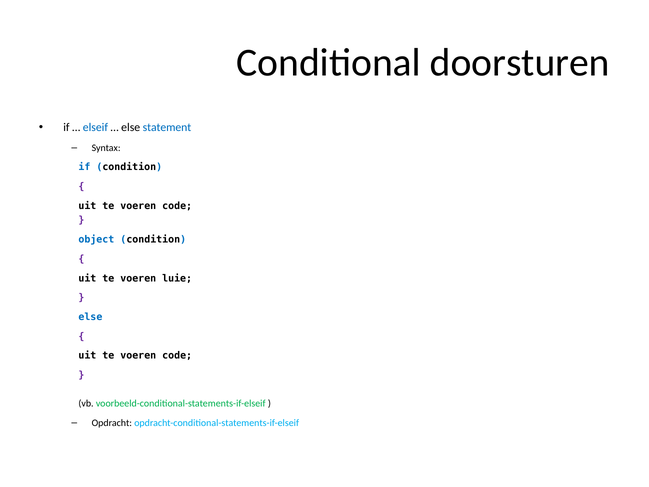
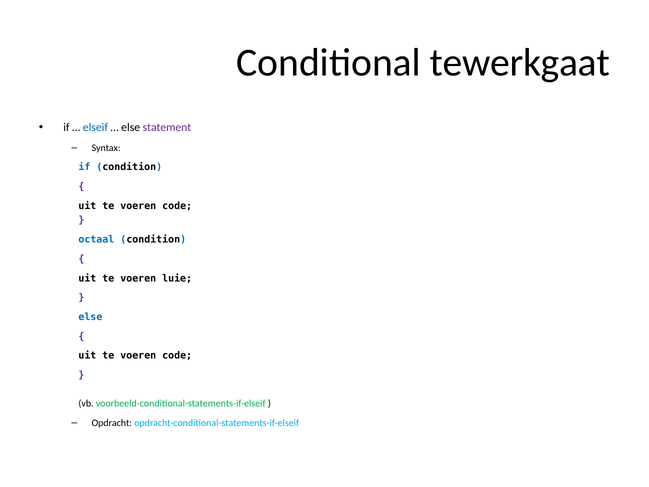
doorsturen: doorsturen -> tewerkgaat
statement colour: blue -> purple
object: object -> octaal
